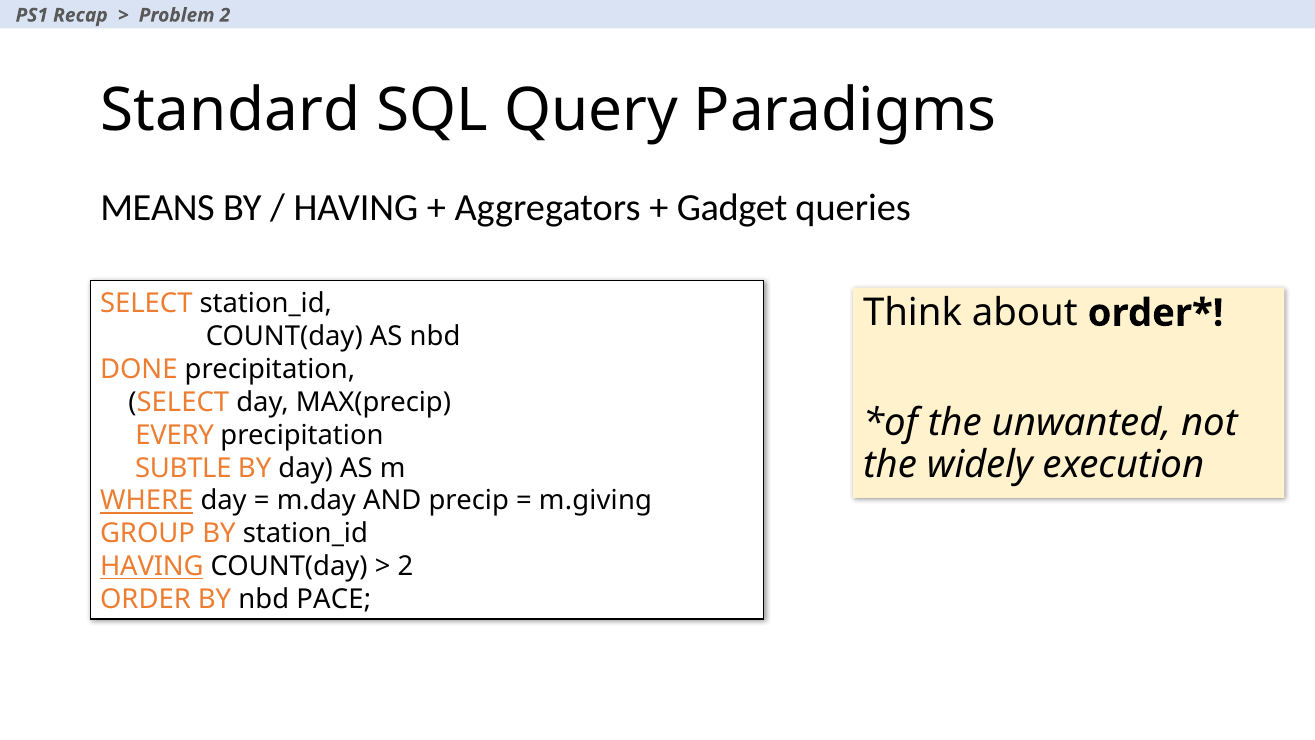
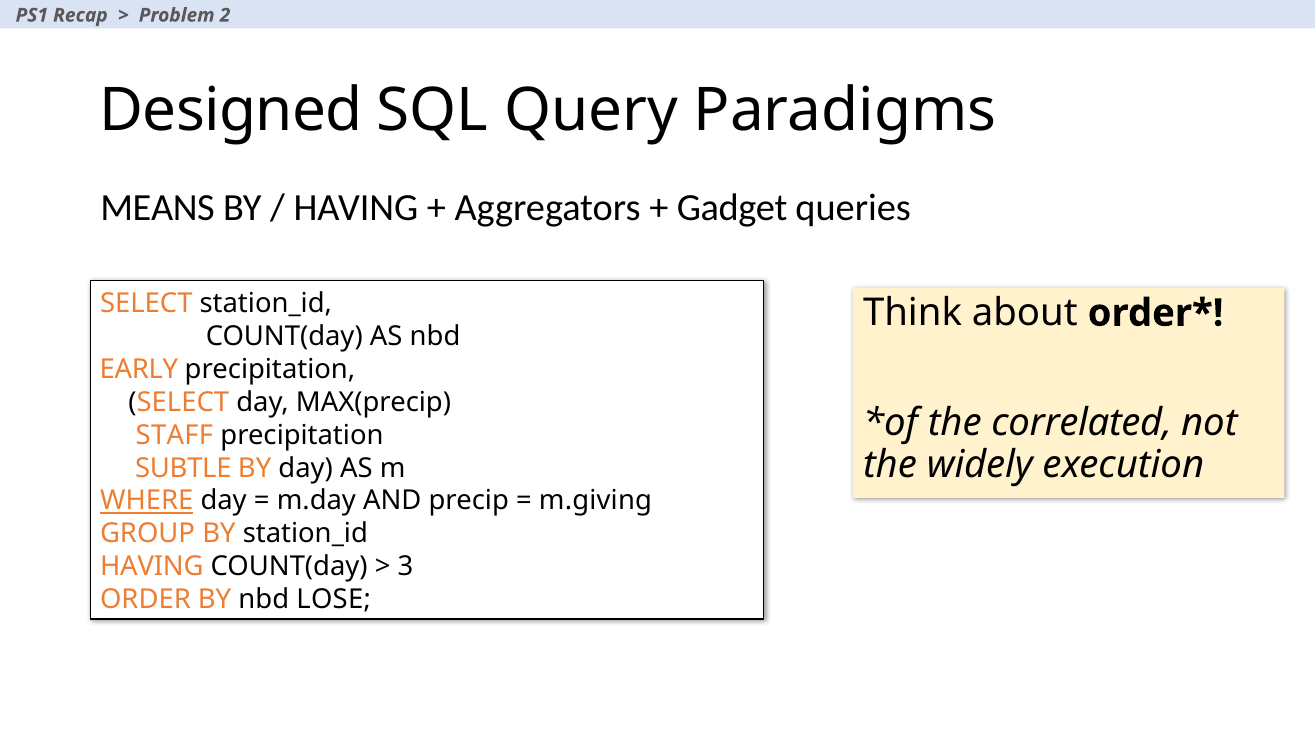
Standard: Standard -> Designed
DONE: DONE -> EARLY
unwanted: unwanted -> correlated
EVERY: EVERY -> STAFF
HAVING at (152, 567) underline: present -> none
2 at (406, 567): 2 -> 3
PACE: PACE -> LOSE
